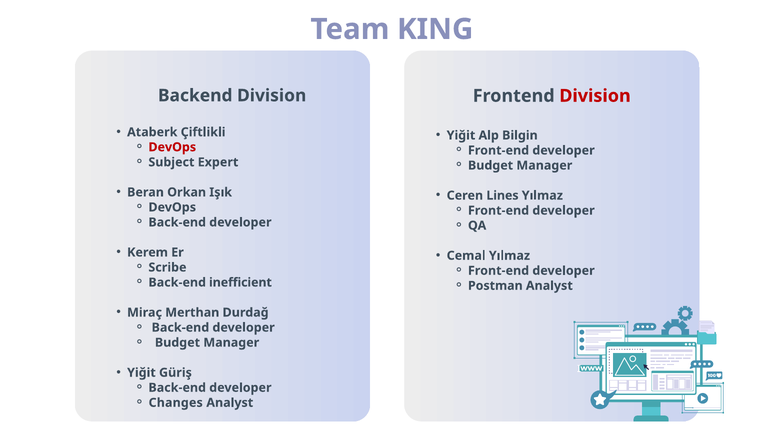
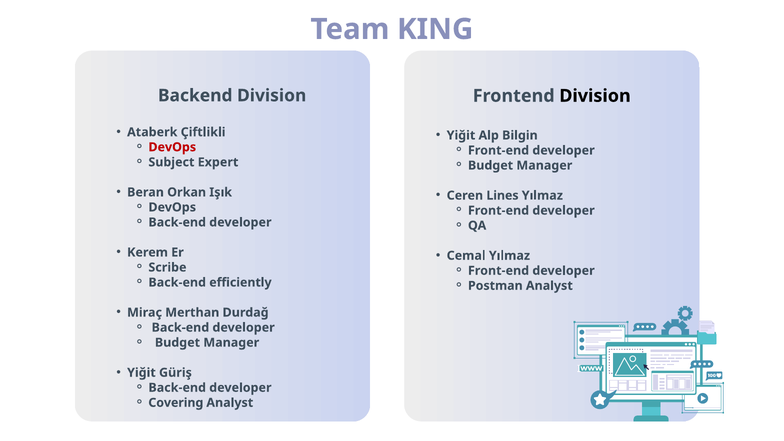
Division at (595, 96) colour: red -> black
inefficient: inefficient -> efficiently
Changes: Changes -> Covering
